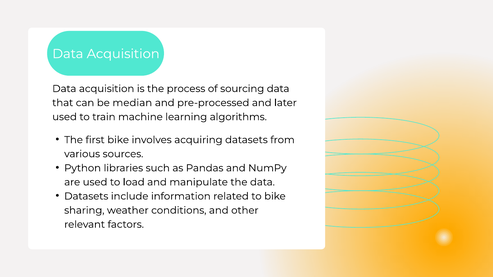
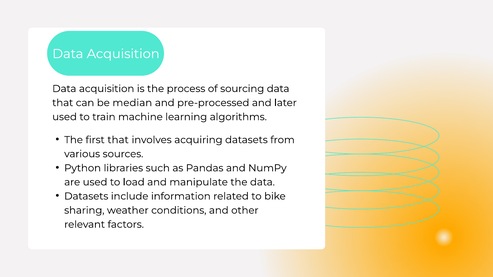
first bike: bike -> that
